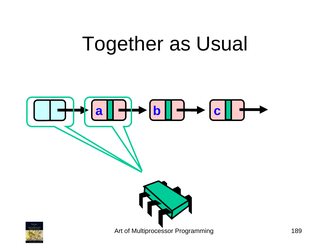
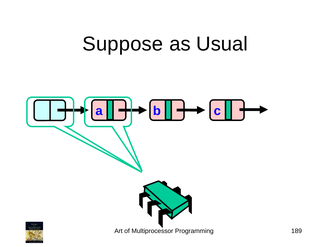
Together: Together -> Suppose
